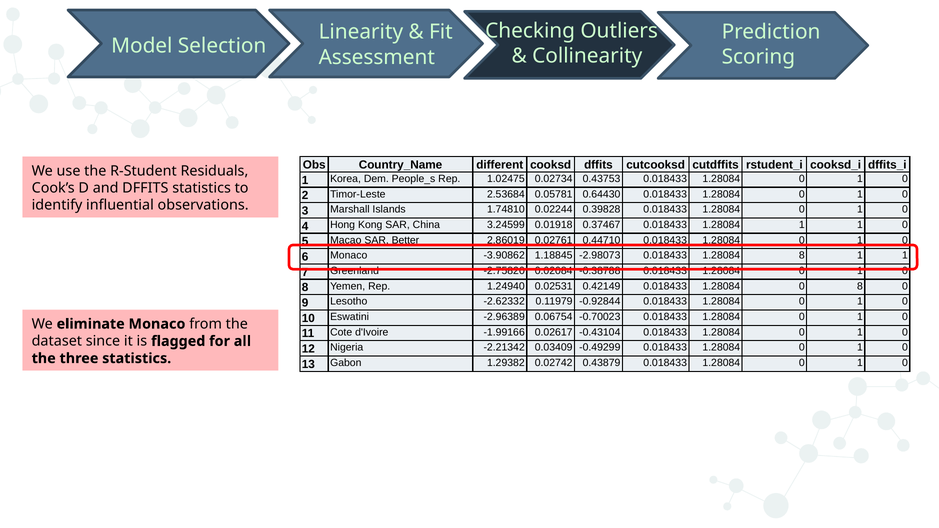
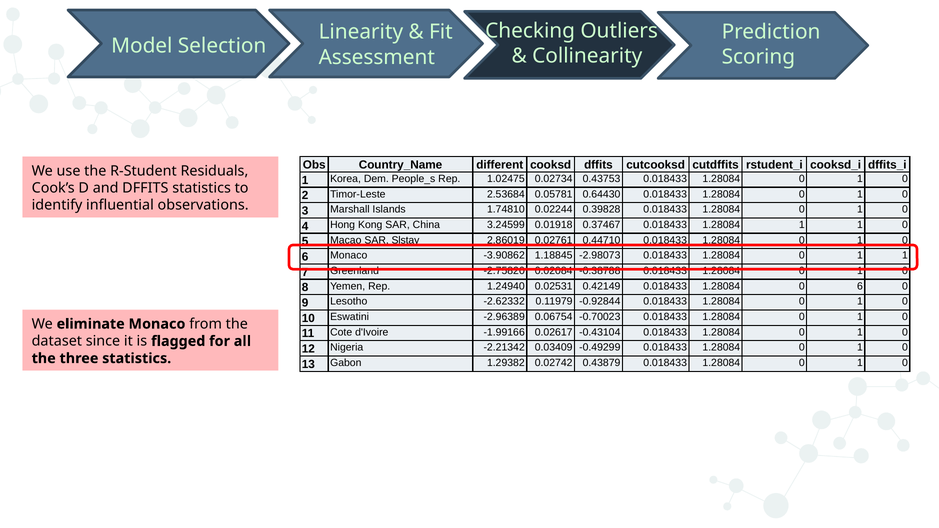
Better: Better -> Slstay
-2.98073 0.018433 1.28084 8: 8 -> 0
1.28084 0 8: 8 -> 6
